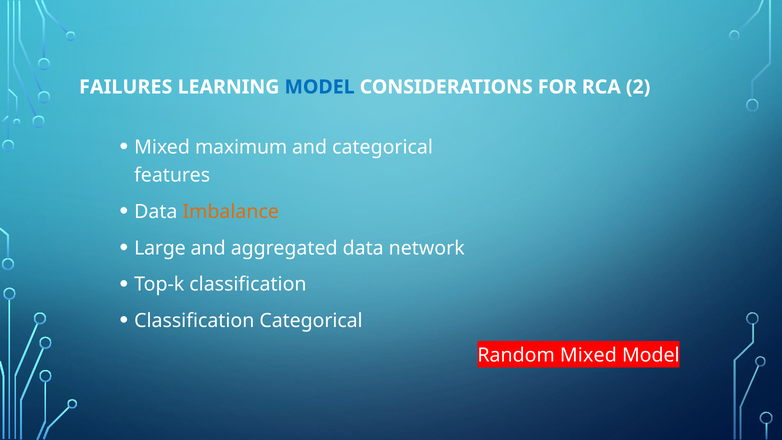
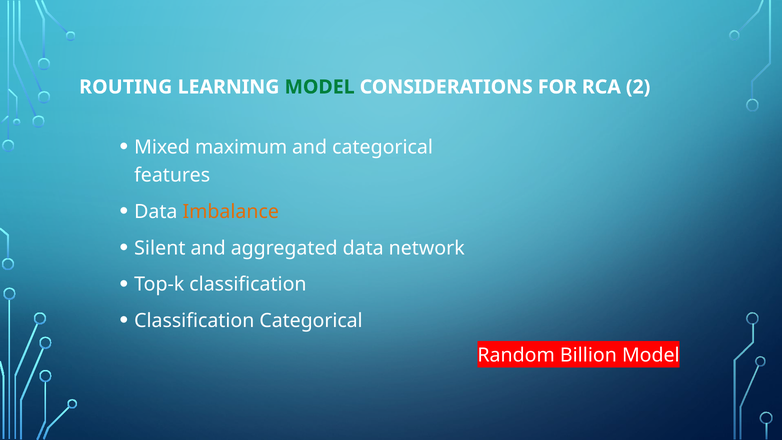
FAILURES: FAILURES -> ROUTING
MODEL at (320, 87) colour: blue -> green
Large: Large -> Silent
Random Mixed: Mixed -> Billion
